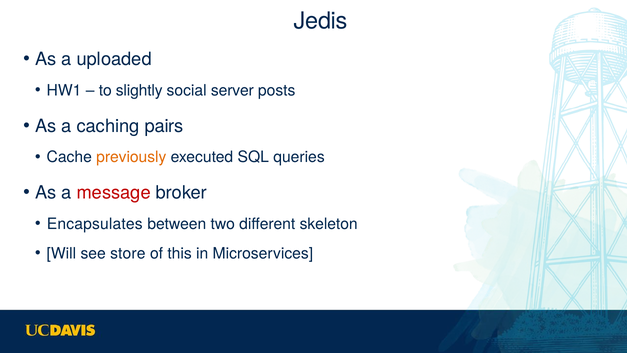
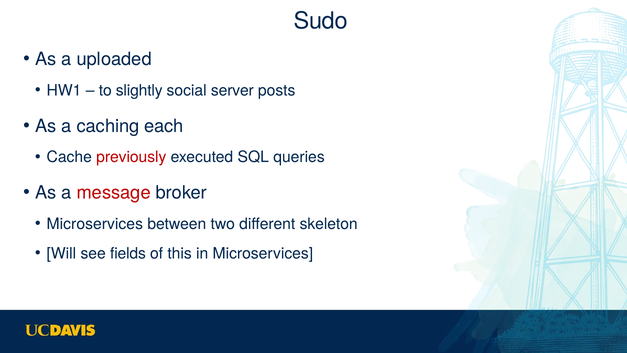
Jedis: Jedis -> Sudo
pairs: pairs -> each
previously colour: orange -> red
Encapsulates at (95, 224): Encapsulates -> Microservices
store: store -> fields
